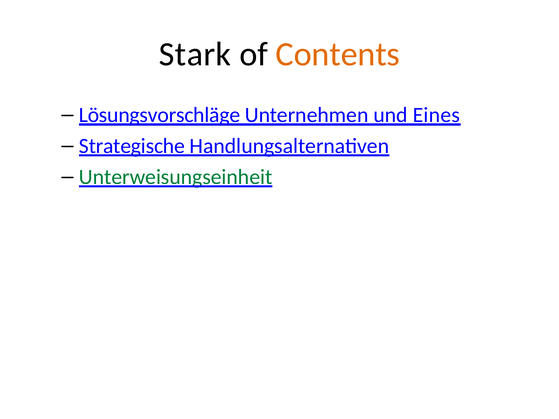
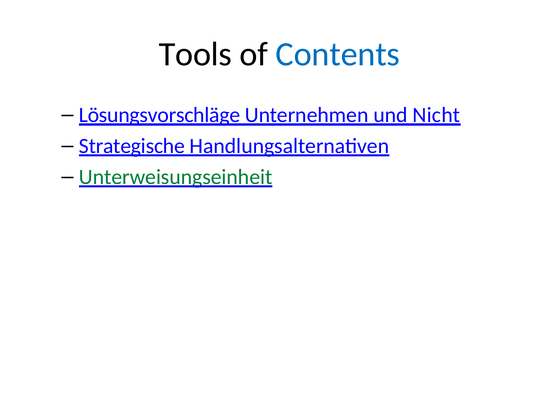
Stark: Stark -> Tools
Contents colour: orange -> blue
Eines: Eines -> Nicht
